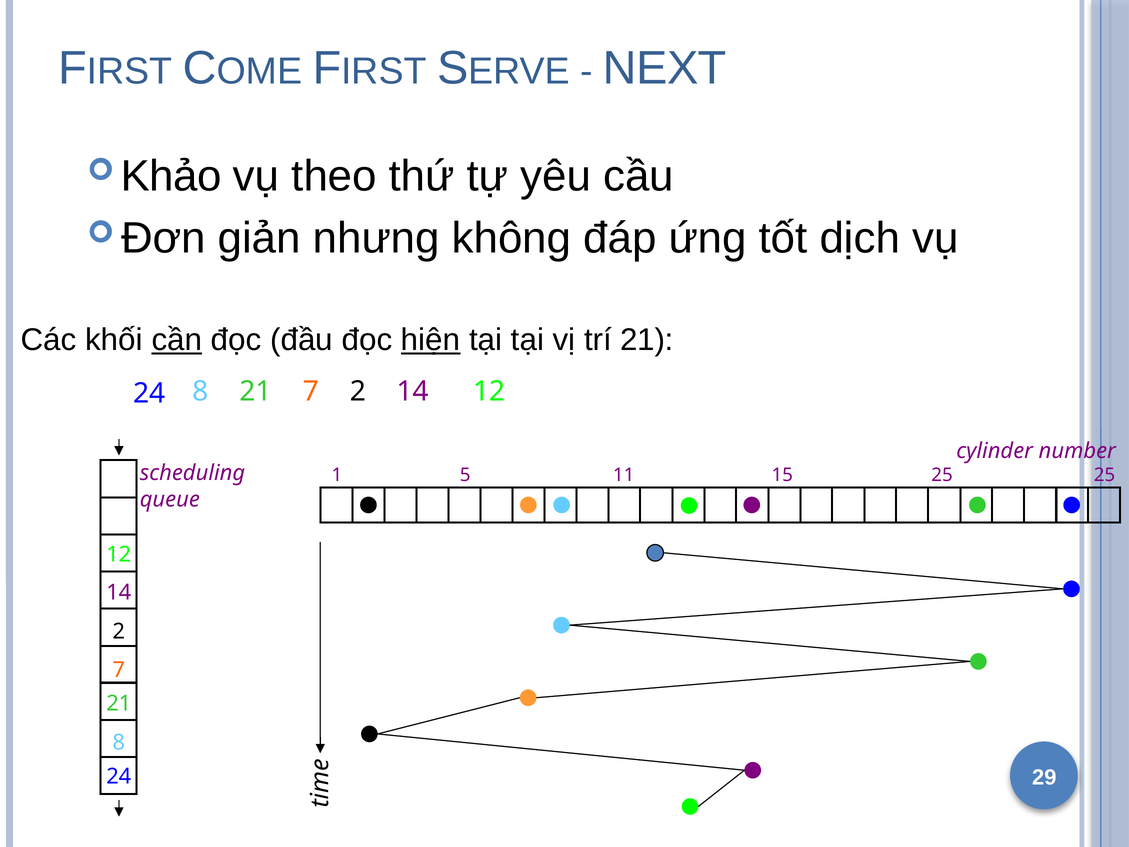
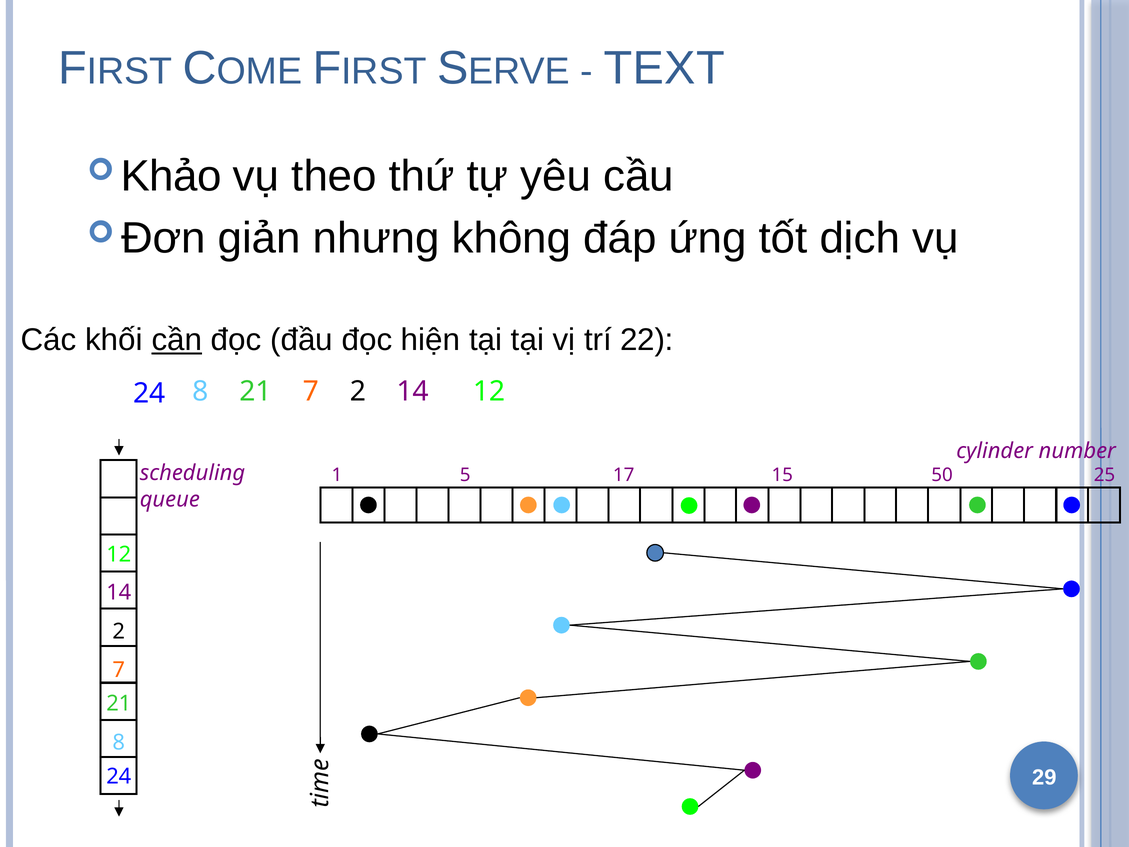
NEXT: NEXT -> TEXT
hiện underline: present -> none
trí 21: 21 -> 22
11: 11 -> 17
15 25: 25 -> 50
